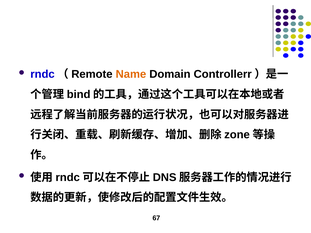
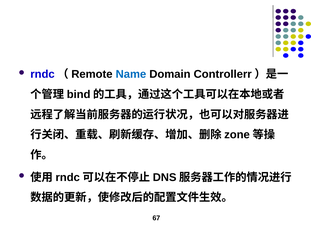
Name colour: orange -> blue
